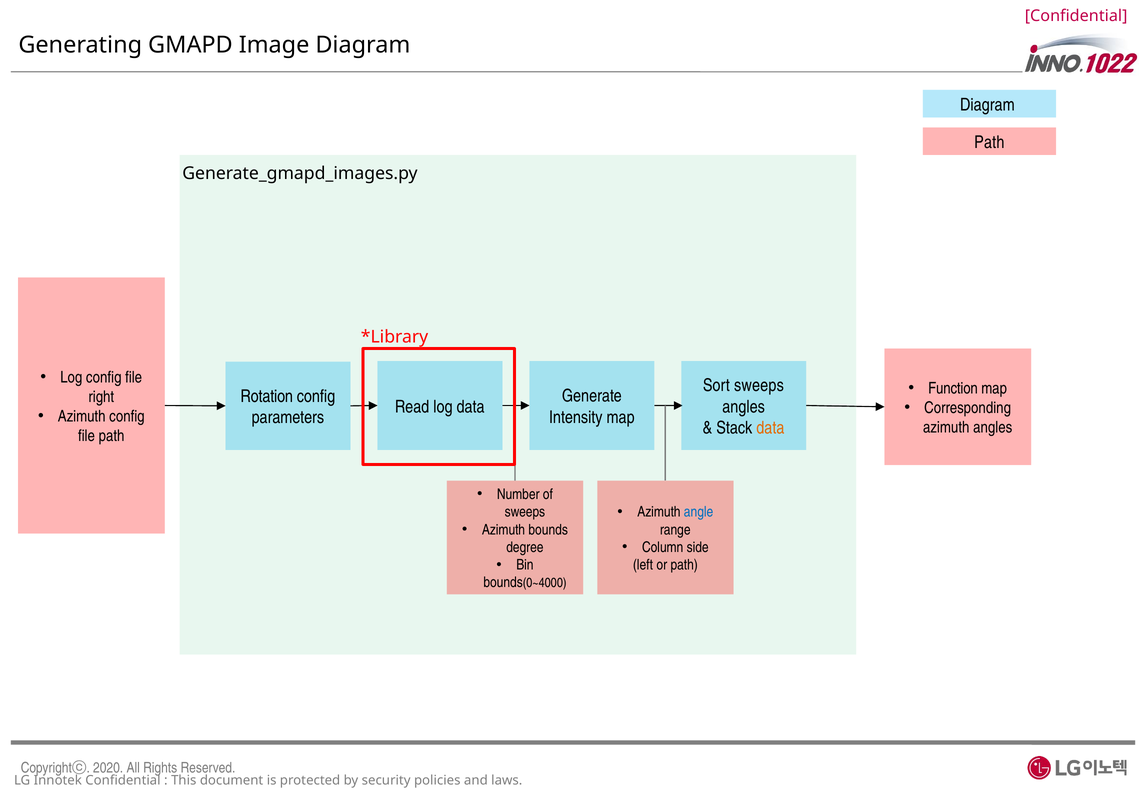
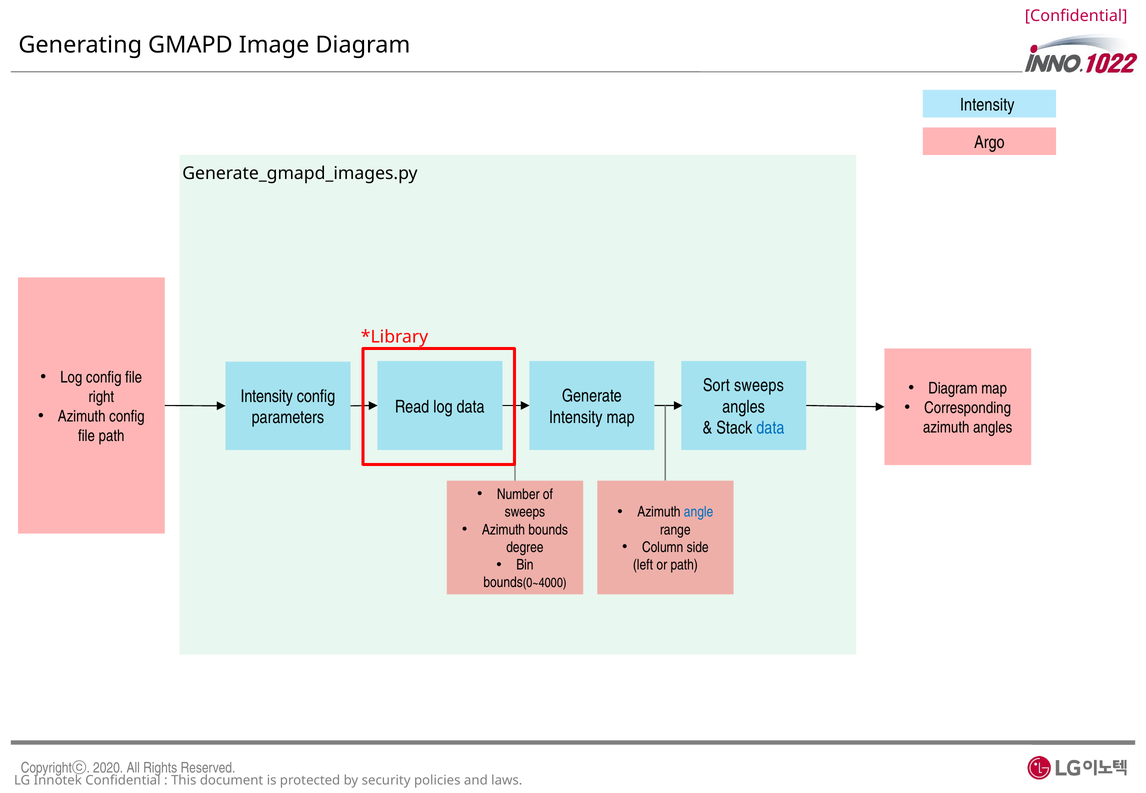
Diagram at (987, 105): Diagram -> Intensity
Path at (989, 142): Path -> Argo
Function at (953, 389): Function -> Diagram
Rotation at (267, 397): Rotation -> Intensity
data at (770, 428) colour: orange -> blue
